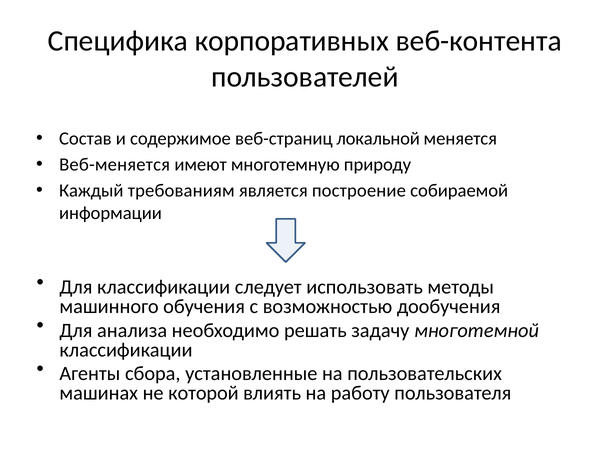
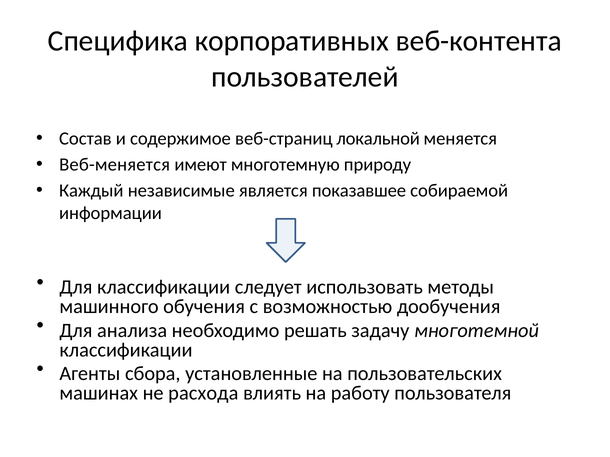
требованиям: требованиям -> независимые
построение: построение -> показавшее
которой: которой -> расхода
